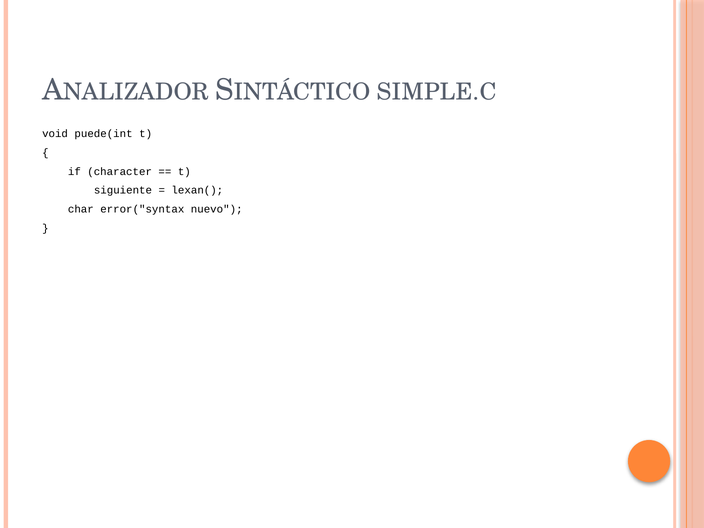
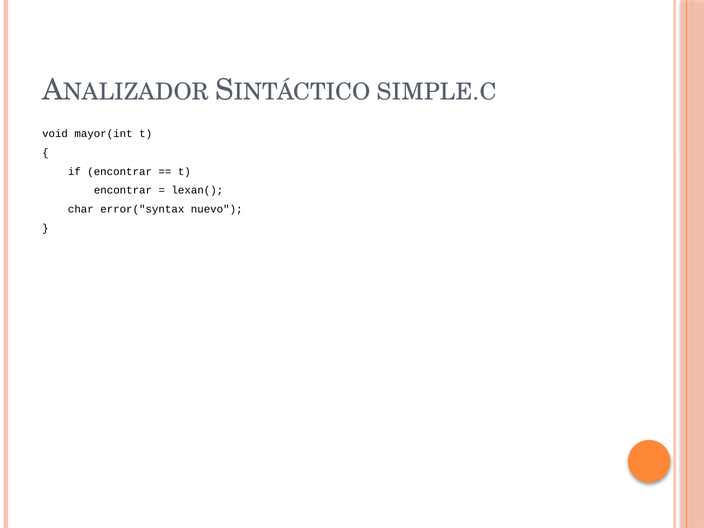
puede(int: puede(int -> mayor(int
if character: character -> encontrar
siguiente at (123, 190): siguiente -> encontrar
